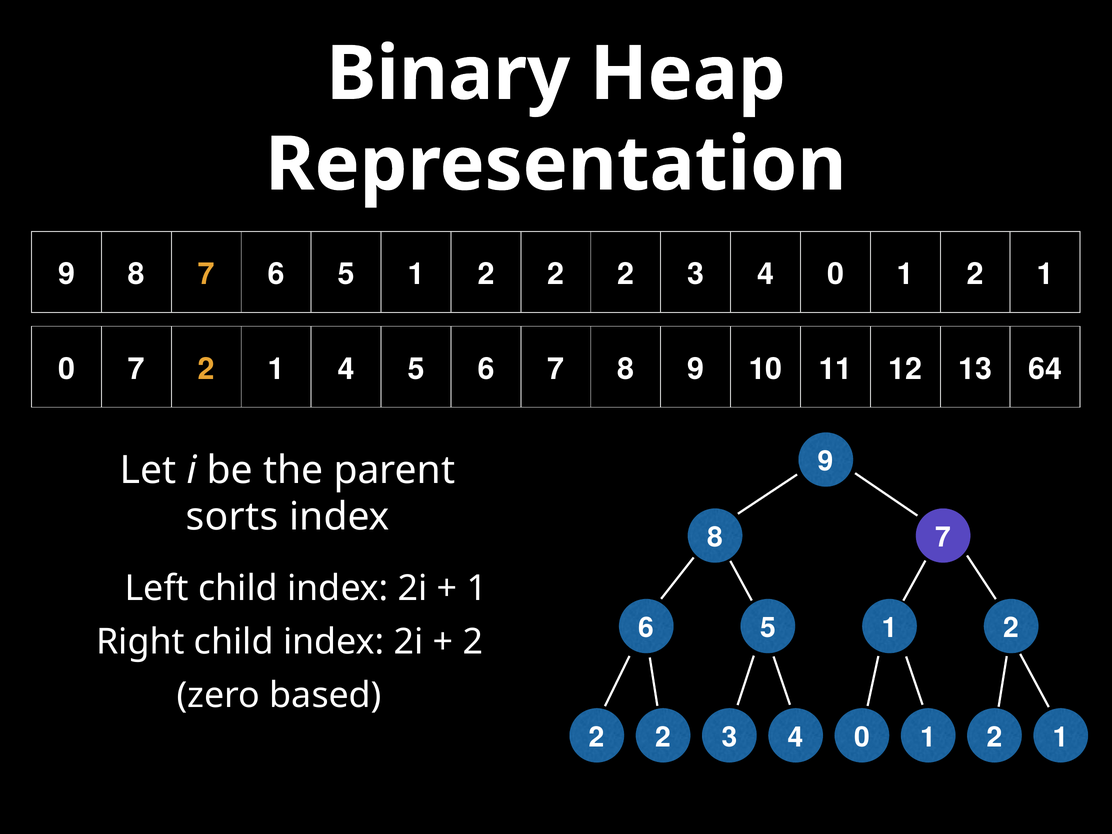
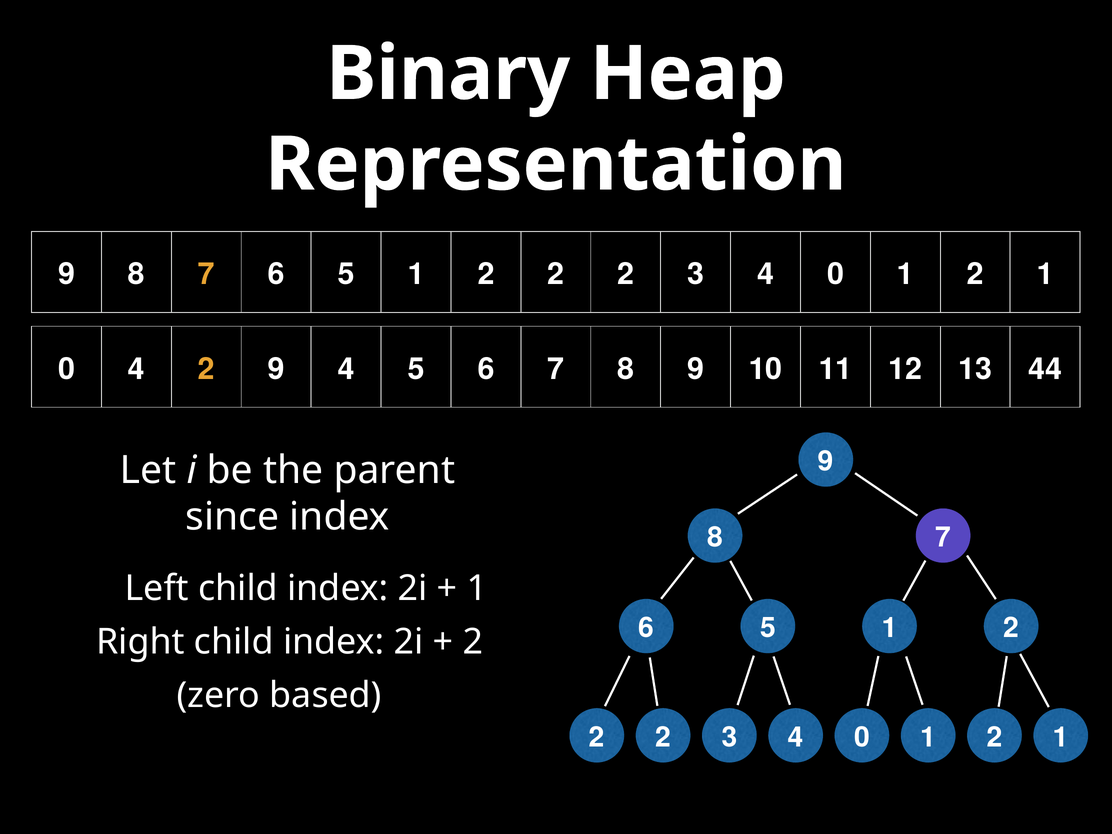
0 7: 7 -> 4
1 at (276, 369): 1 -> 9
64: 64 -> 44
sorts: sorts -> since
